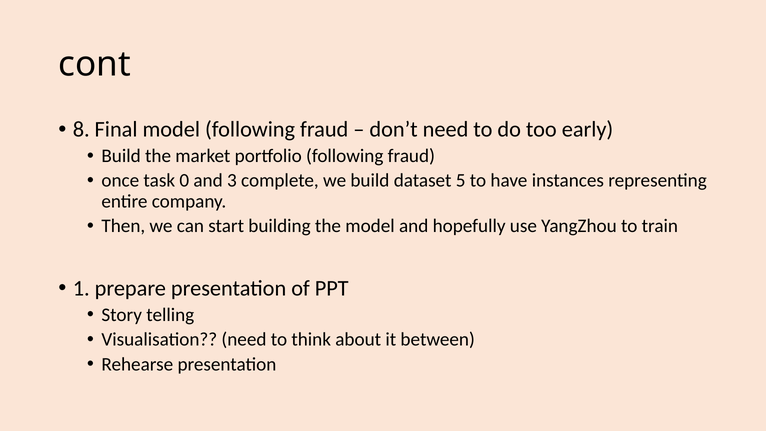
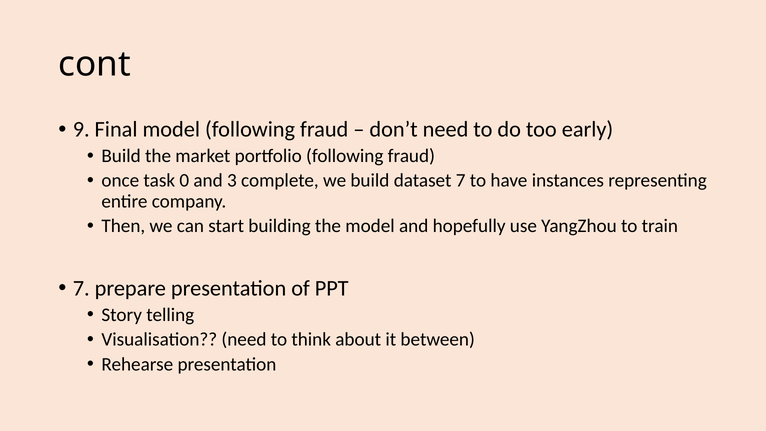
8: 8 -> 9
dataset 5: 5 -> 7
1 at (81, 288): 1 -> 7
